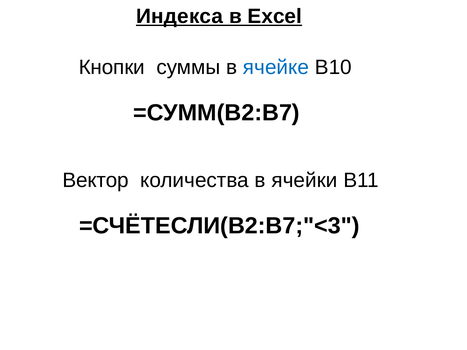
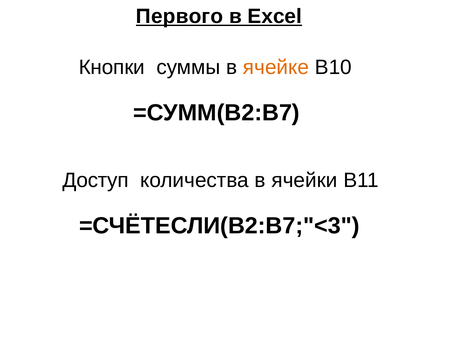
Индекса: Индекса -> Первого
ячейке colour: blue -> orange
Вектор: Вектор -> Доступ
